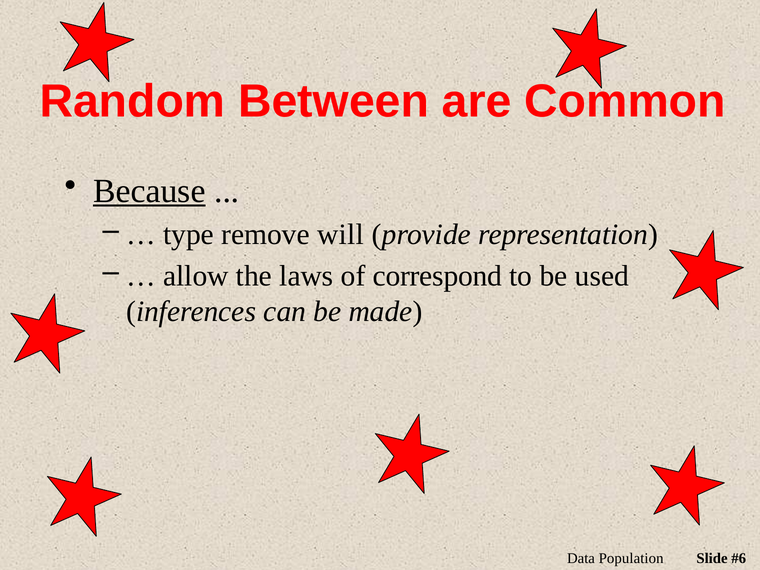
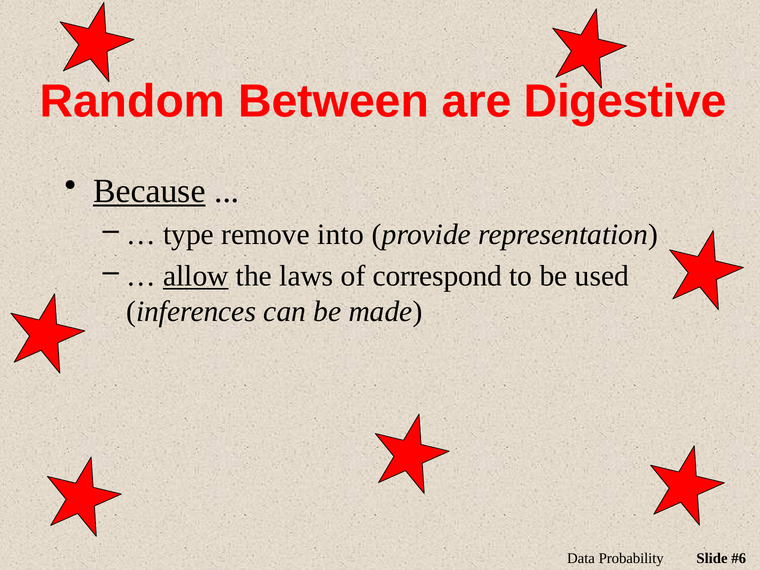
Common: Common -> Digestive
will: will -> into
allow underline: none -> present
Population: Population -> Probability
